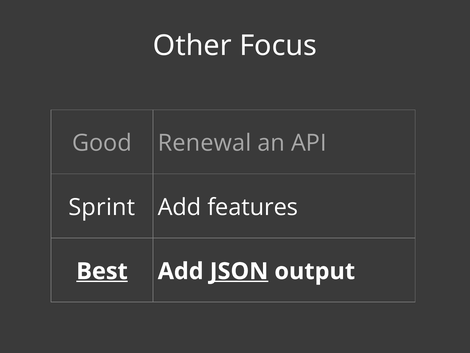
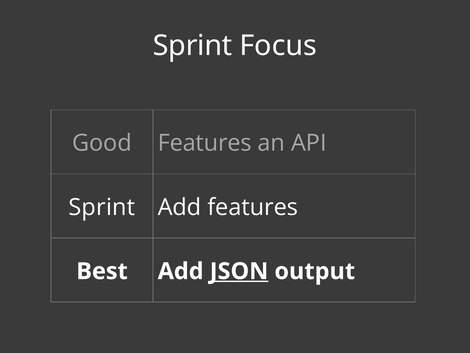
Other at (192, 45): Other -> Sprint
Good Renewal: Renewal -> Features
Best underline: present -> none
